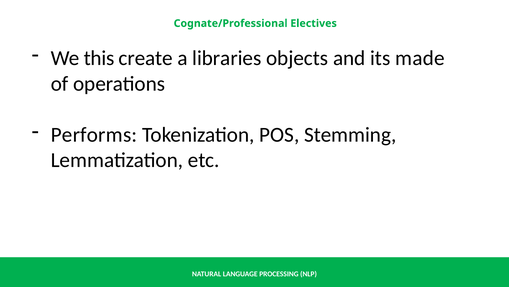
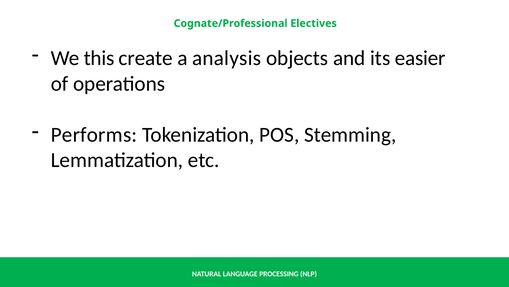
libraries: libraries -> analysis
made: made -> easier
